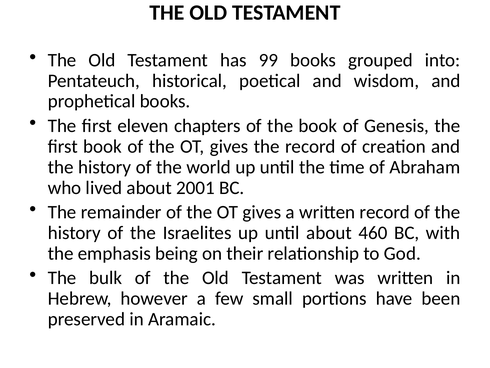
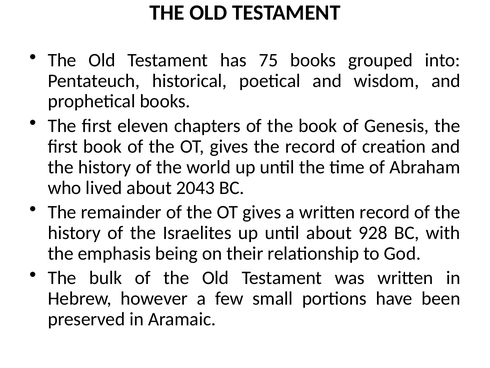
99: 99 -> 75
2001: 2001 -> 2043
460: 460 -> 928
